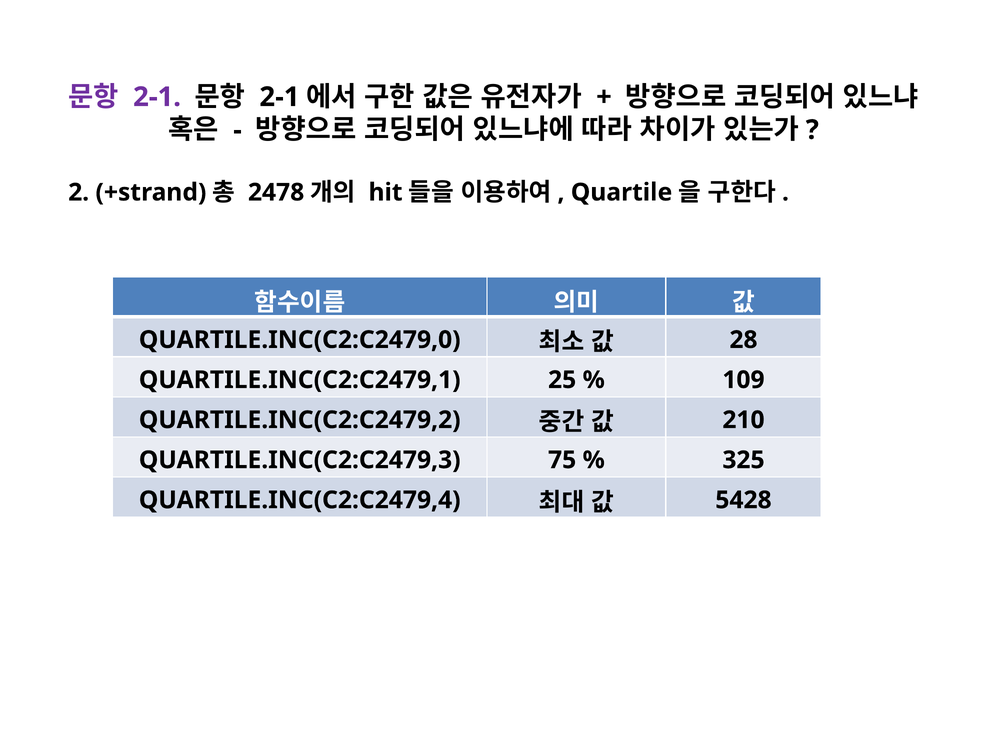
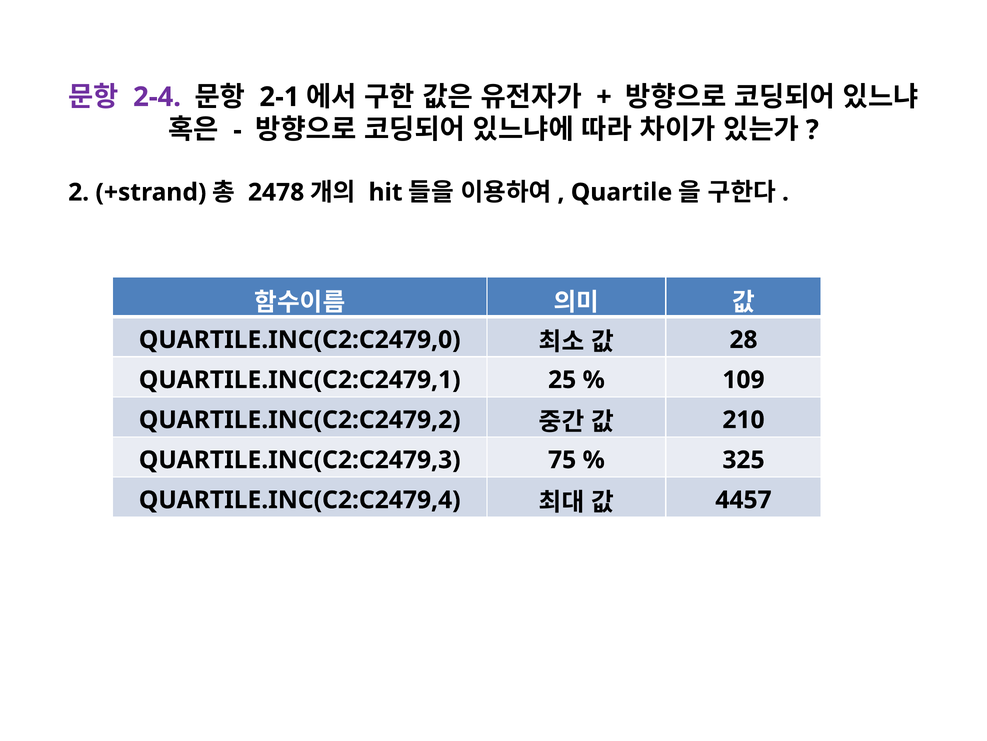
2-1 at (157, 97): 2-1 -> 2-4
5428: 5428 -> 4457
